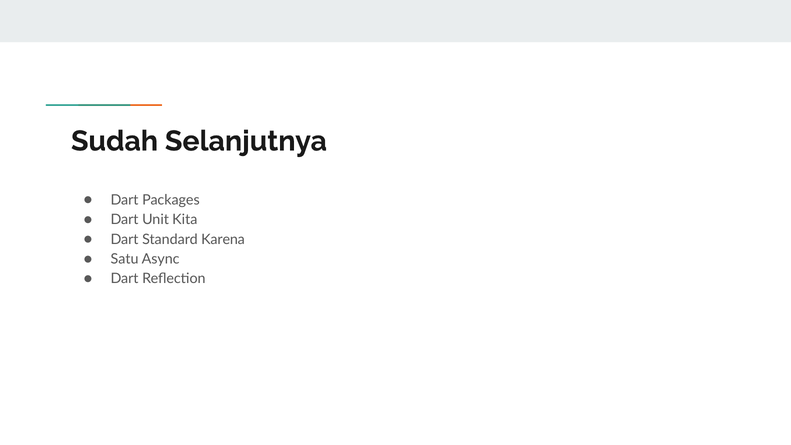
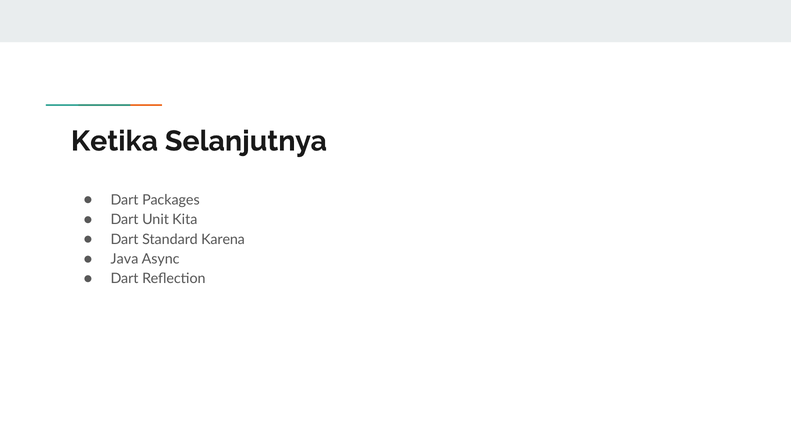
Sudah: Sudah -> Ketika
Satu: Satu -> Java
